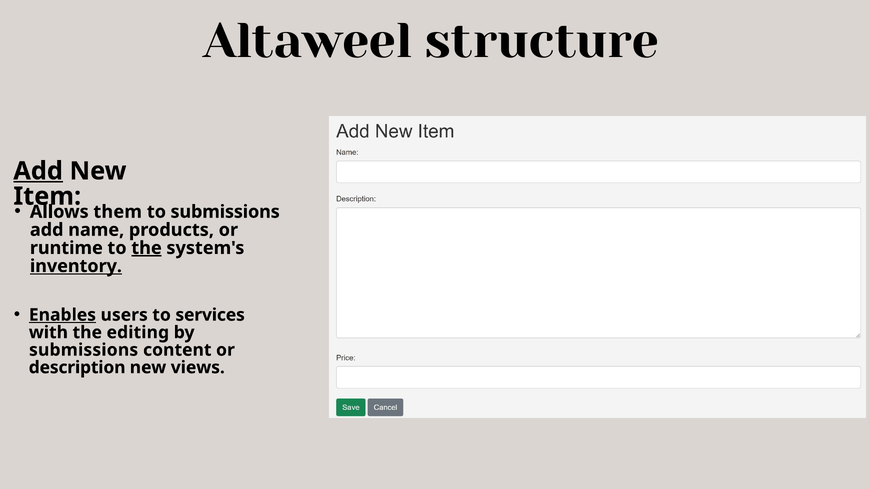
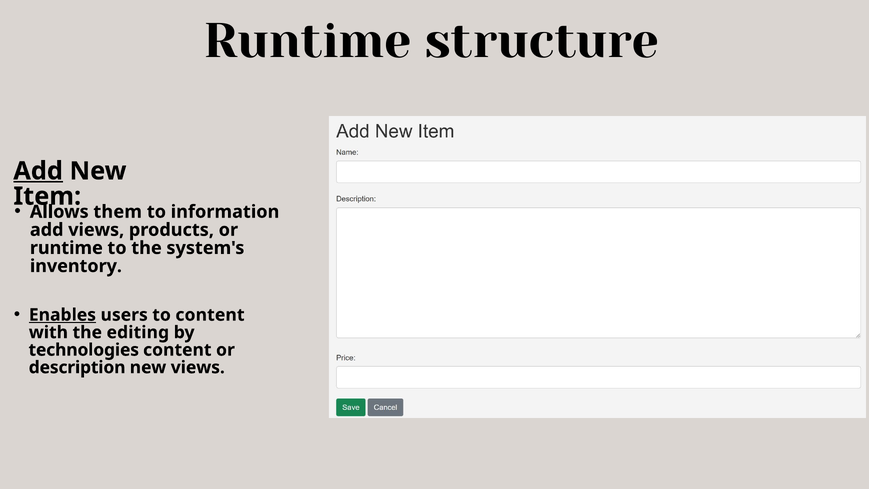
Altaweel at (308, 41): Altaweel -> Runtime
to submissions: submissions -> information
add name: name -> views
the at (147, 248) underline: present -> none
inventory underline: present -> none
to services: services -> content
submissions at (84, 350): submissions -> technologies
